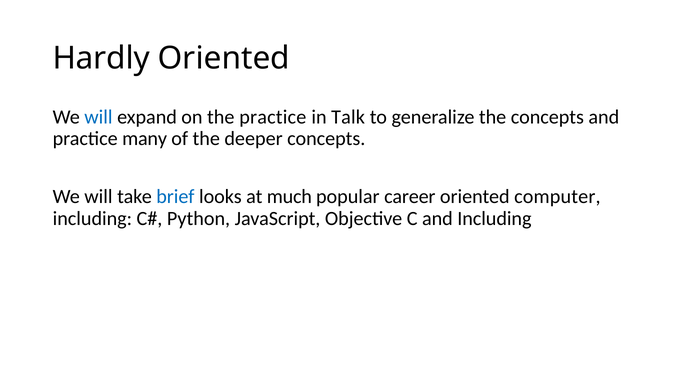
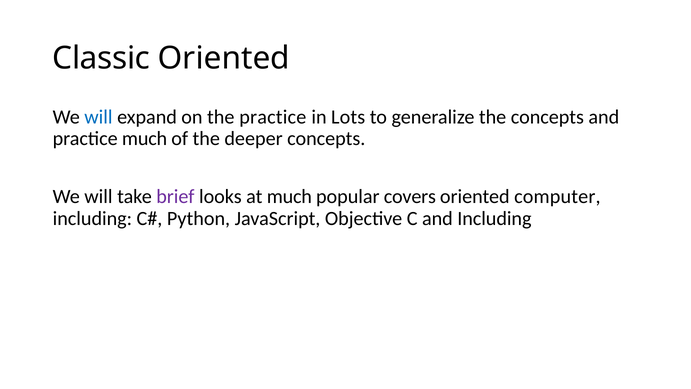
Hardly: Hardly -> Classic
Talk: Talk -> Lots
practice many: many -> much
brief colour: blue -> purple
career: career -> covers
